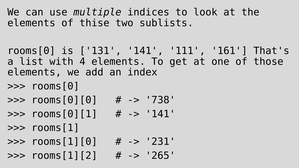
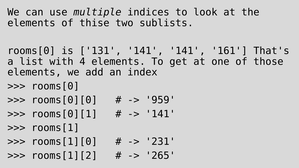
141 111: 111 -> 141
738: 738 -> 959
